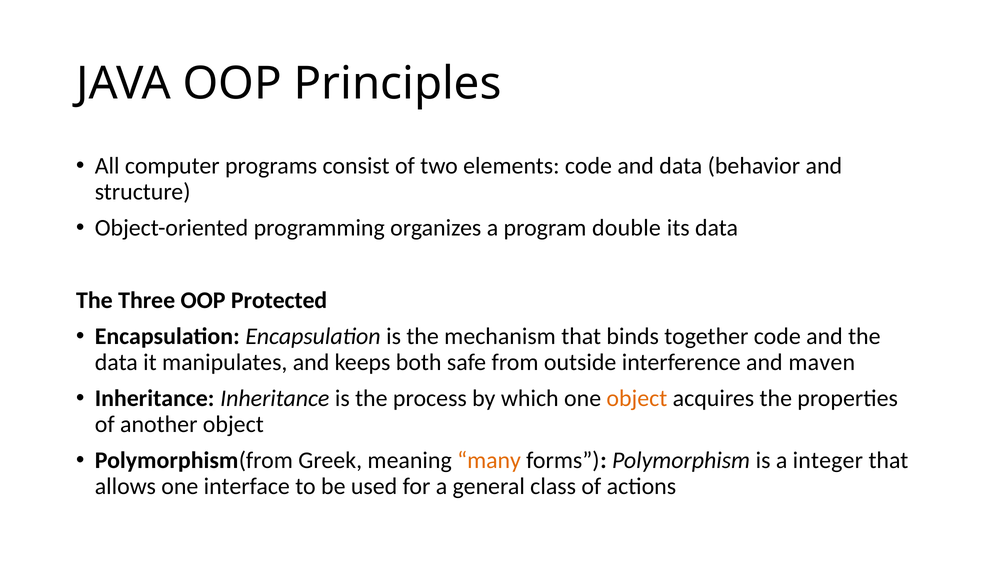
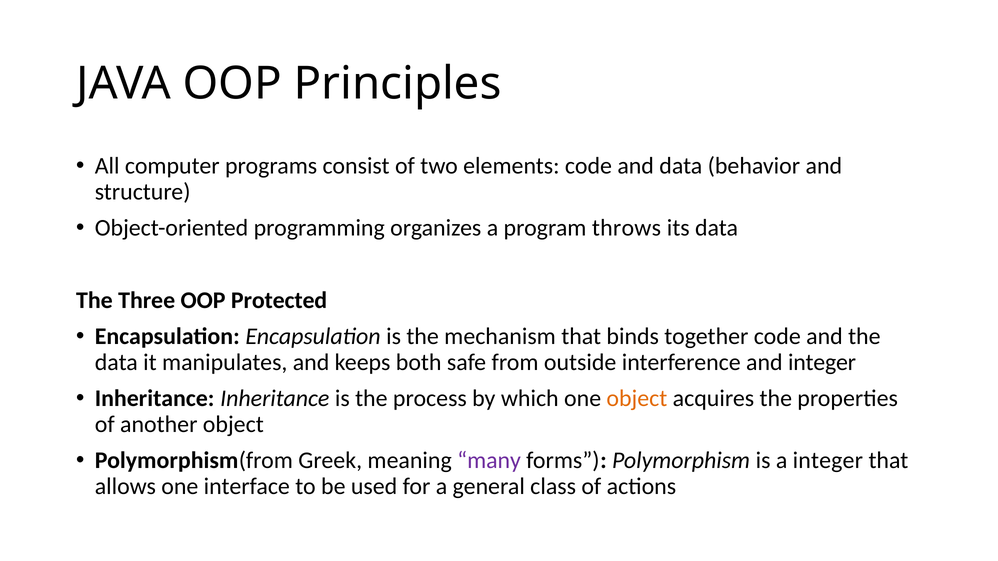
double: double -> throws
and maven: maven -> integer
many colour: orange -> purple
